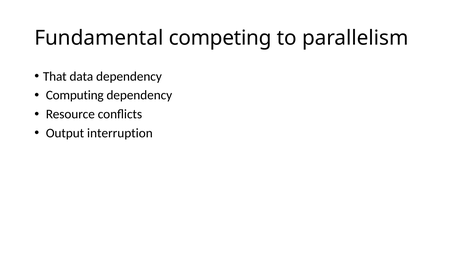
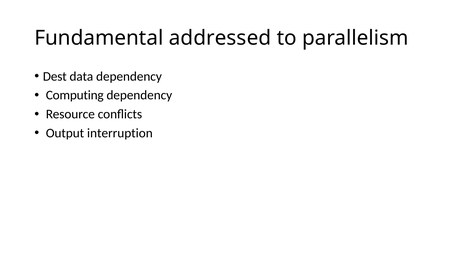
competing: competing -> addressed
That: That -> Dest
